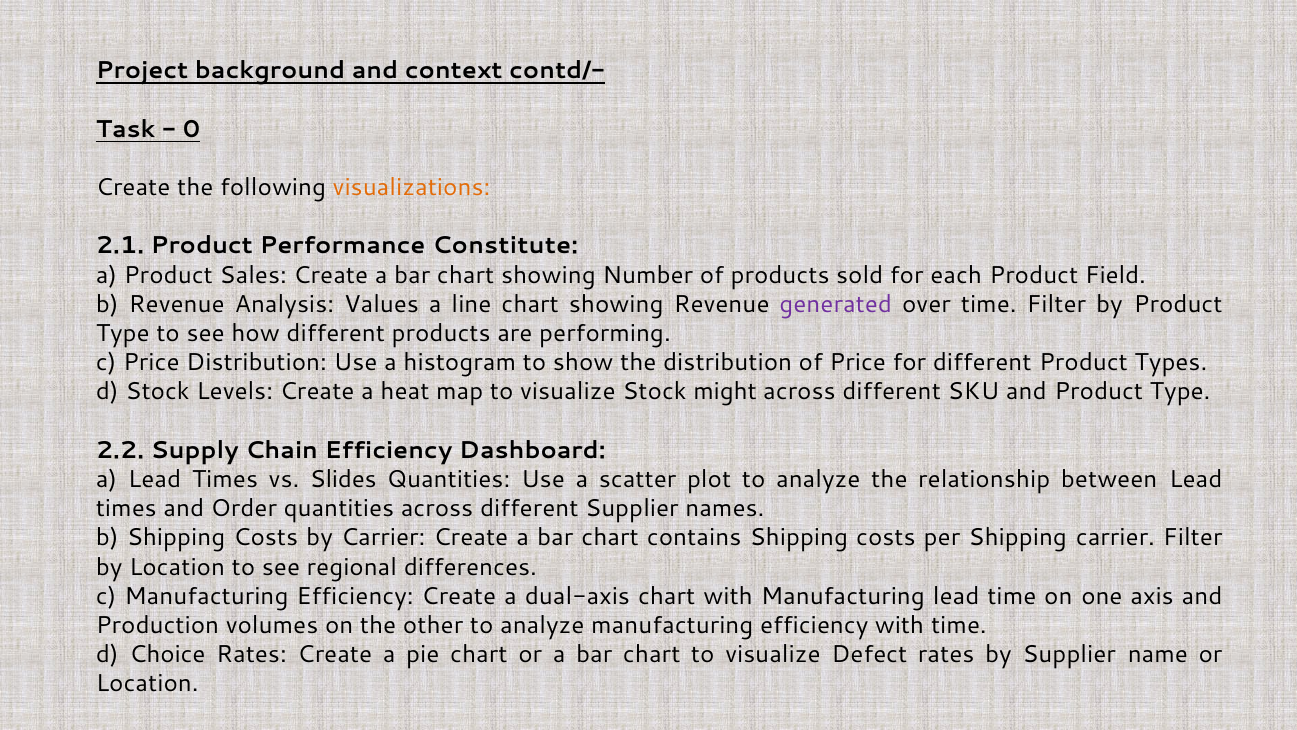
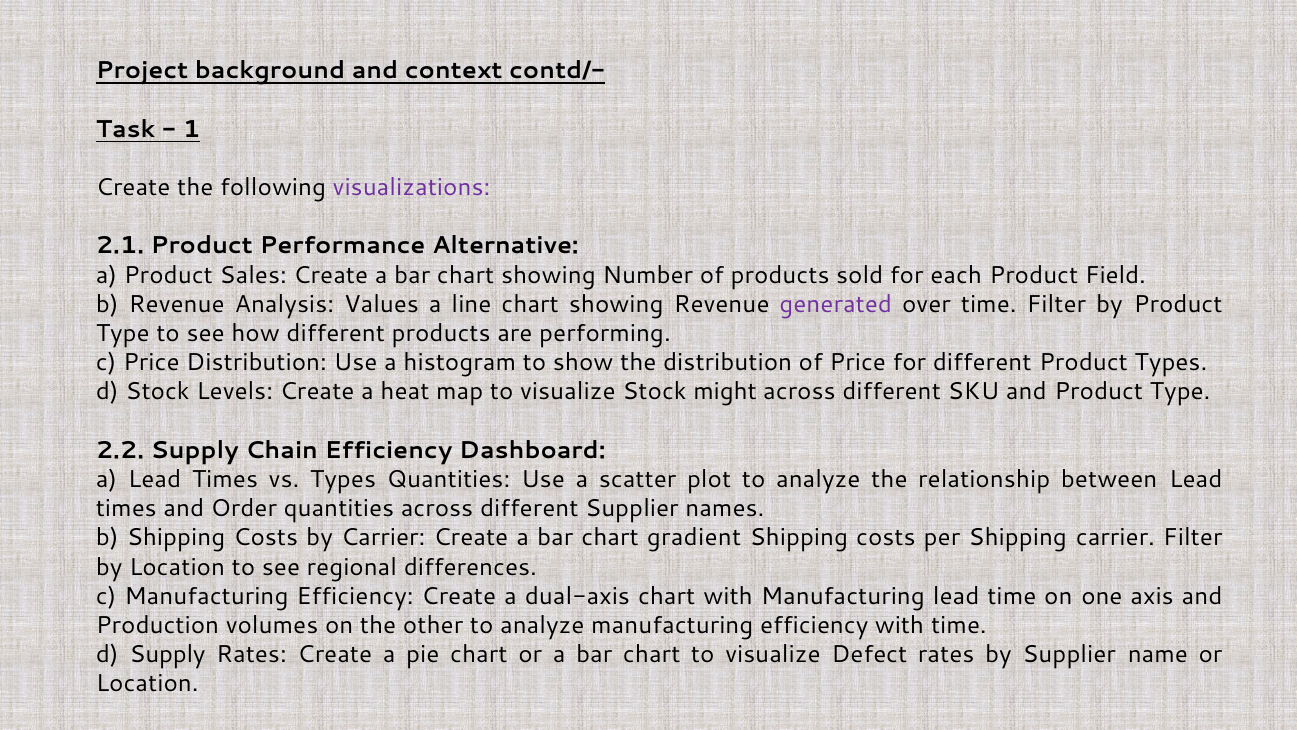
0: 0 -> 1
visualizations colour: orange -> purple
Constitute: Constitute -> Alternative
vs Slides: Slides -> Types
contains: contains -> gradient
d Choice: Choice -> Supply
